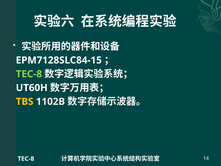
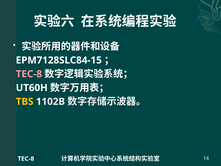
TEC-8 at (29, 74) colour: light green -> pink
